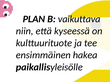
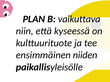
hakea: hakea -> niiden
